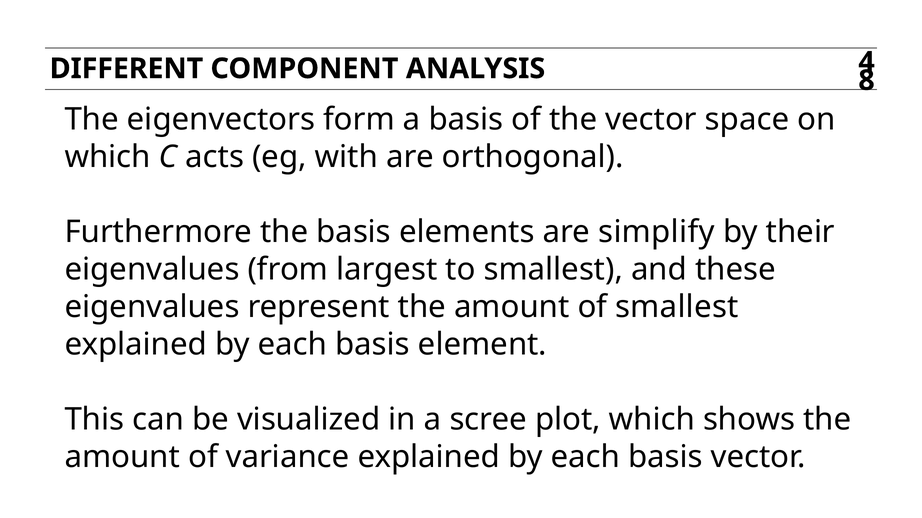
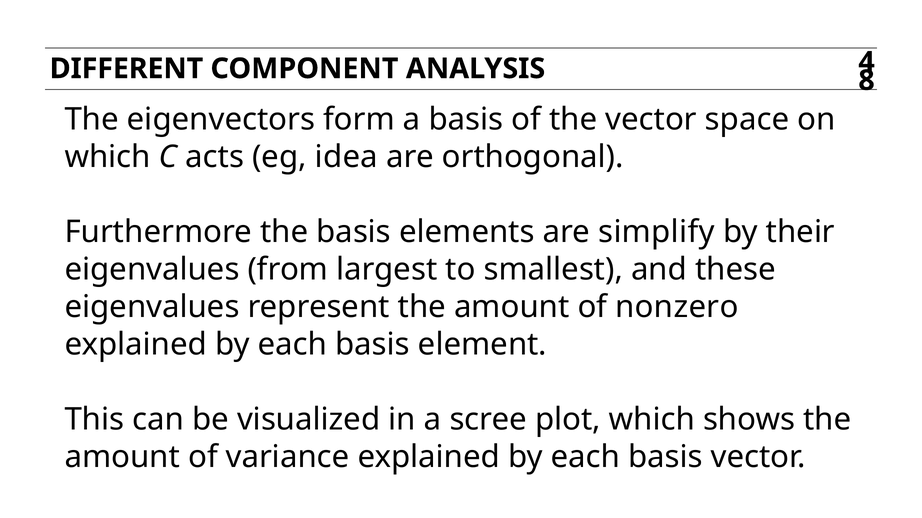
with: with -> idea
of smallest: smallest -> nonzero
